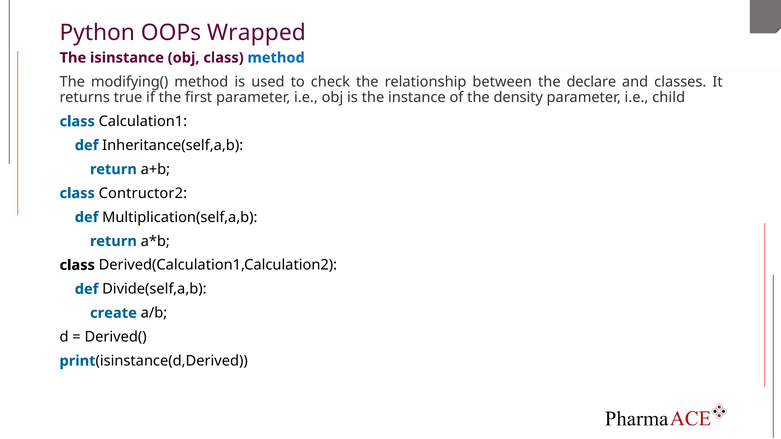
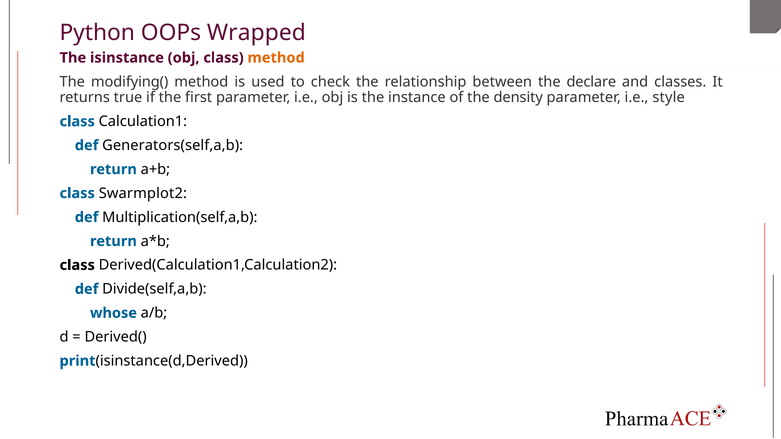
method at (276, 58) colour: blue -> orange
child: child -> style
Inheritance(self,a,b: Inheritance(self,a,b -> Generators(self,a,b
Contructor2: Contructor2 -> Swarmplot2
create: create -> whose
